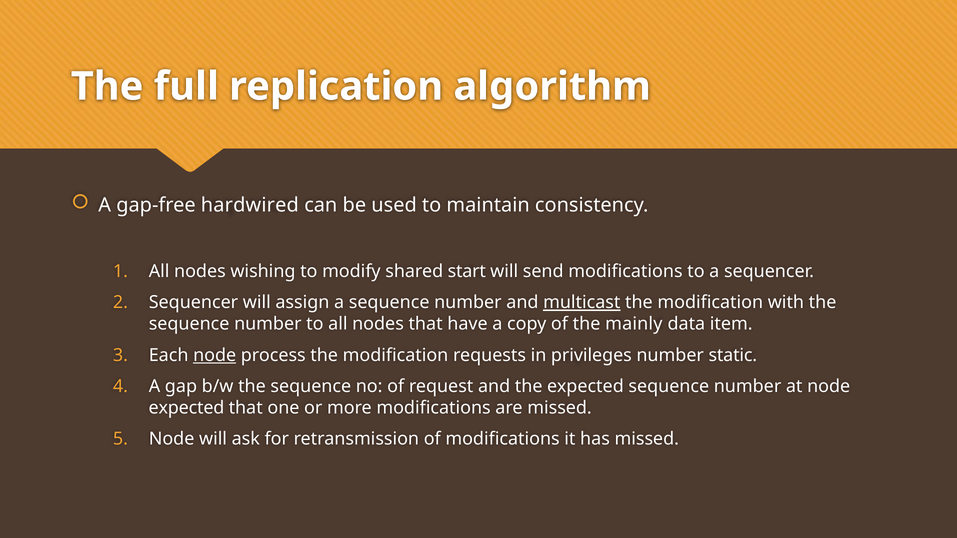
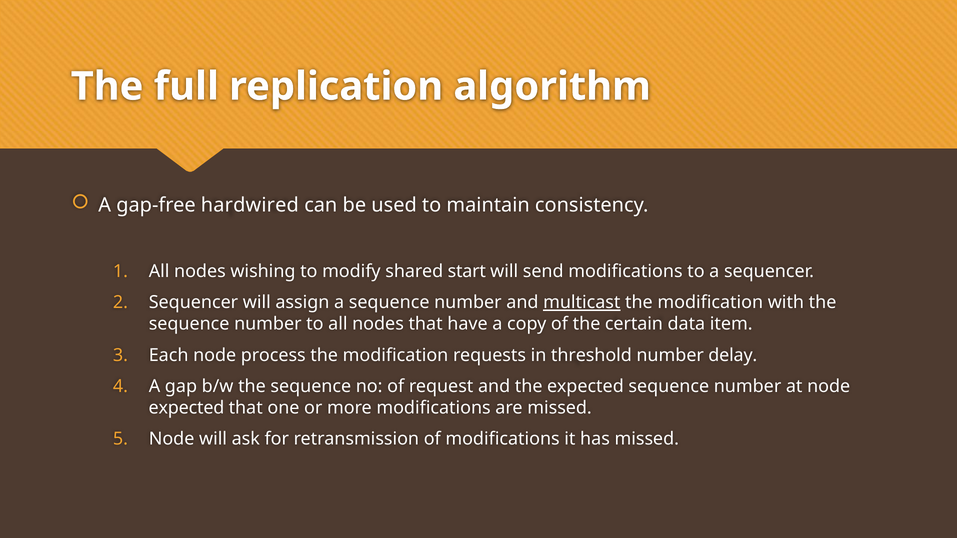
mainly: mainly -> certain
node at (215, 355) underline: present -> none
privileges: privileges -> threshold
static: static -> delay
